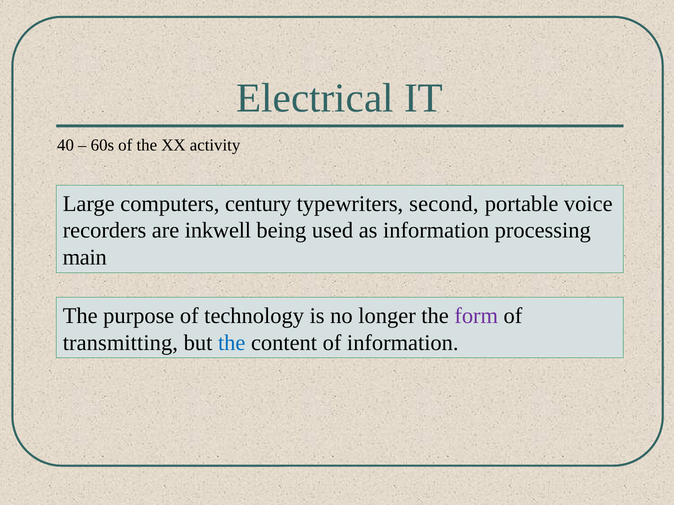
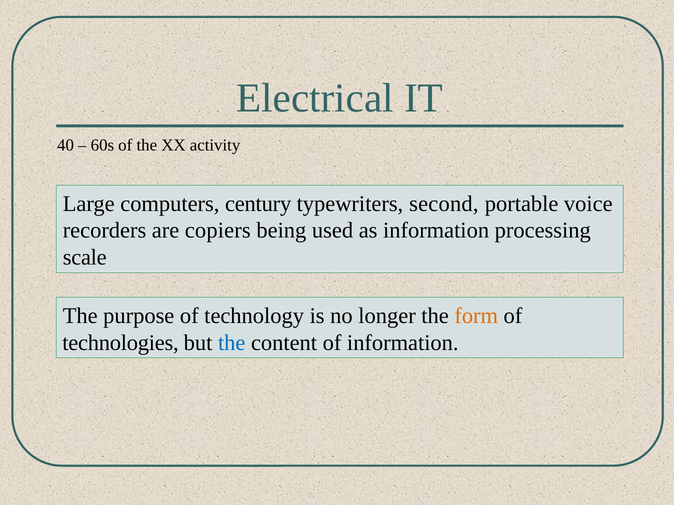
inkwell: inkwell -> copiers
main: main -> scale
form colour: purple -> orange
transmitting: transmitting -> technologies
